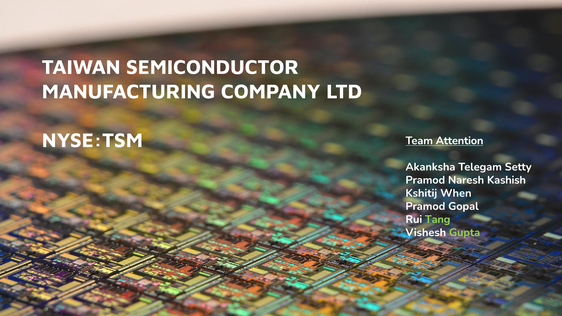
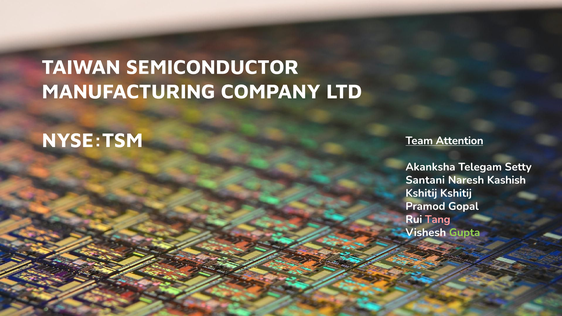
Pramod at (425, 180): Pramod -> Santani
Kshitij When: When -> Kshitij
Tang colour: light green -> pink
